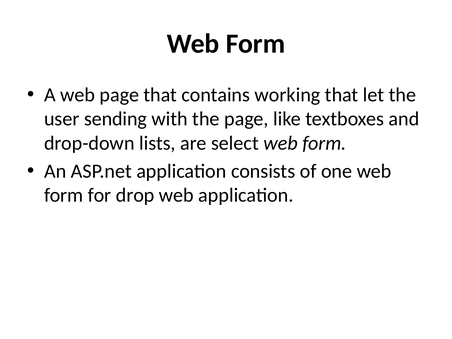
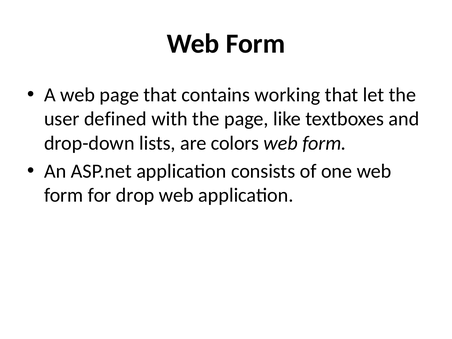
sending: sending -> defined
select: select -> colors
